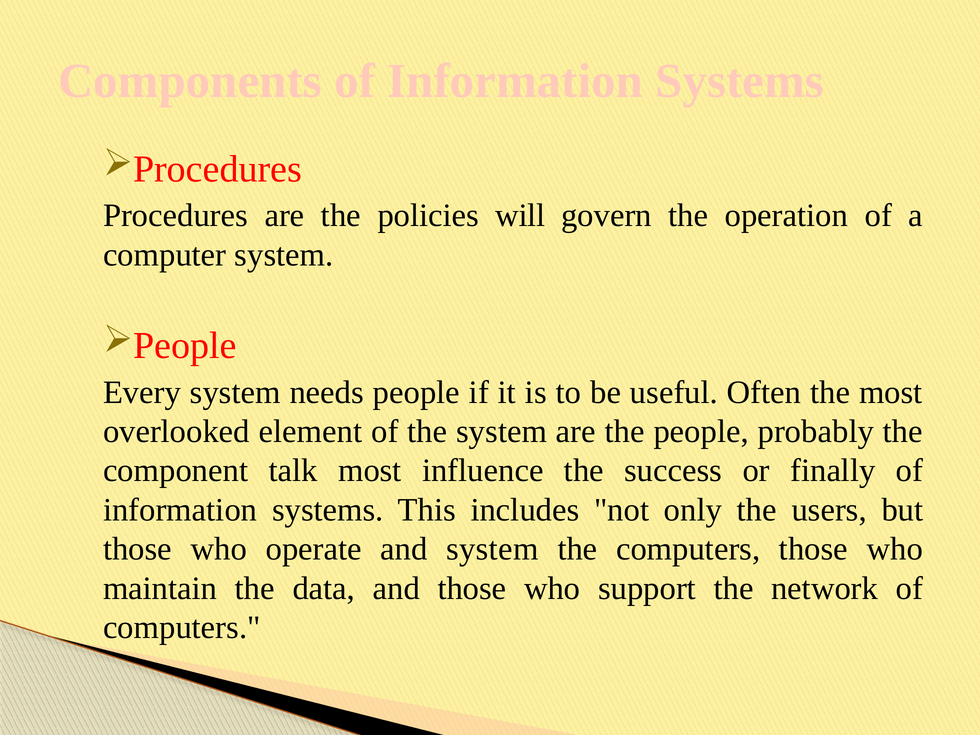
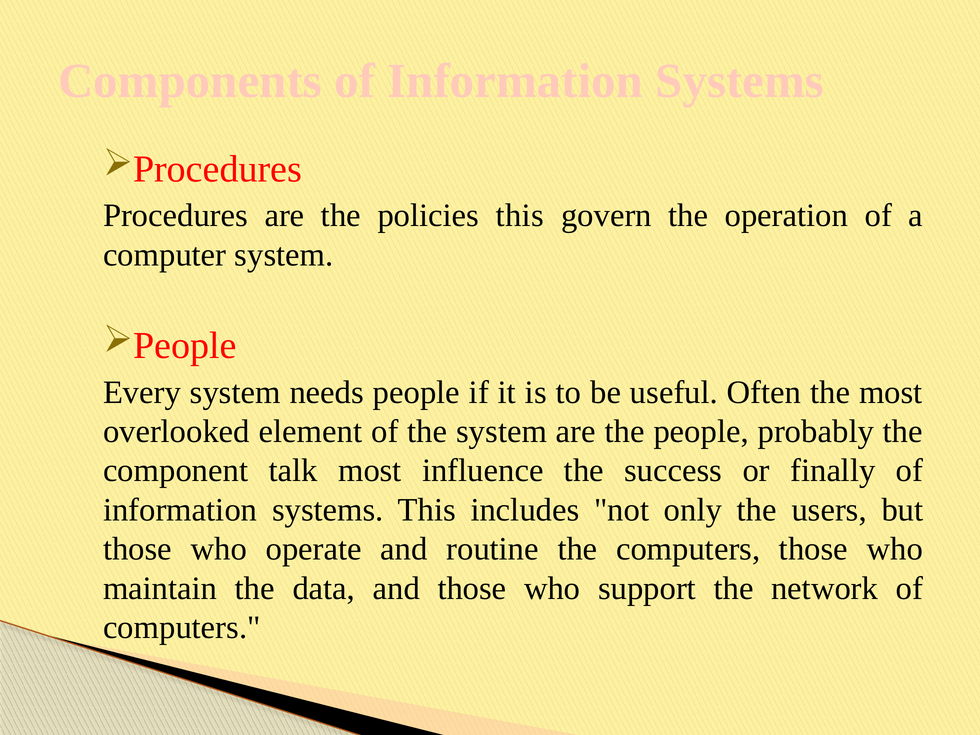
policies will: will -> this
and system: system -> routine
